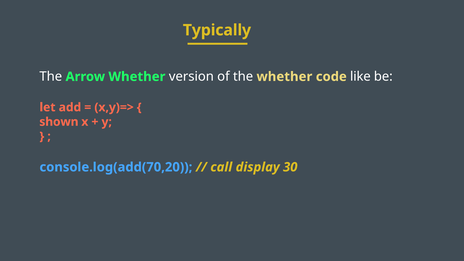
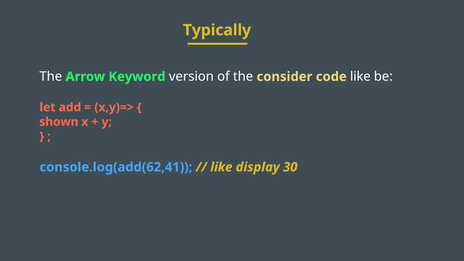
Arrow Whether: Whether -> Keyword
the whether: whether -> consider
console.log(add(70,20: console.log(add(70,20 -> console.log(add(62,41
call at (221, 167): call -> like
